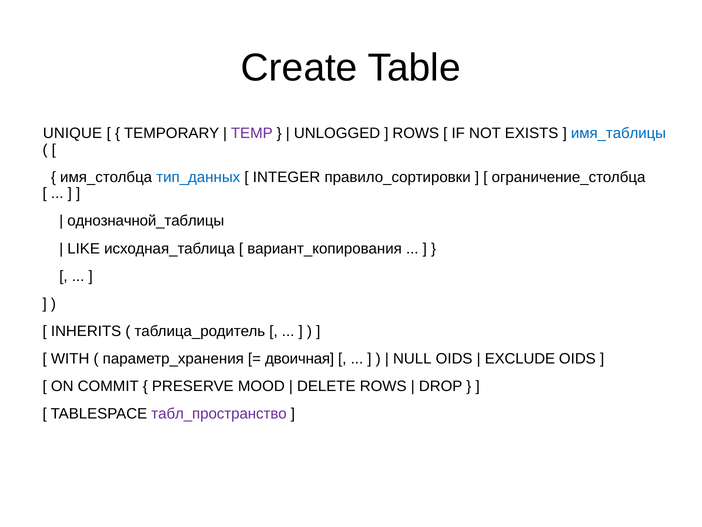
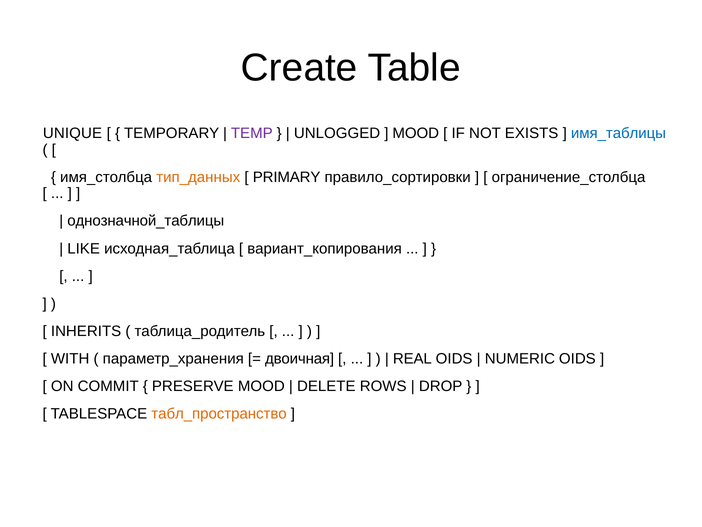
ROWS at (416, 133): ROWS -> MOOD
тип_данных colour: blue -> orange
INTEGER: INTEGER -> PRIMARY
NULL: NULL -> REAL
EXCLUDE: EXCLUDE -> NUMERIC
табл_пространство colour: purple -> orange
